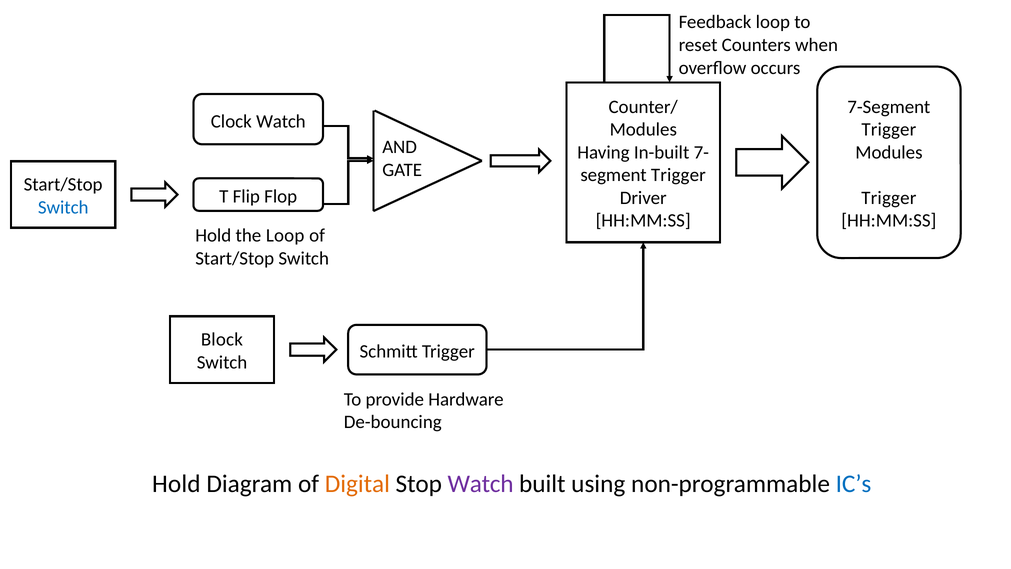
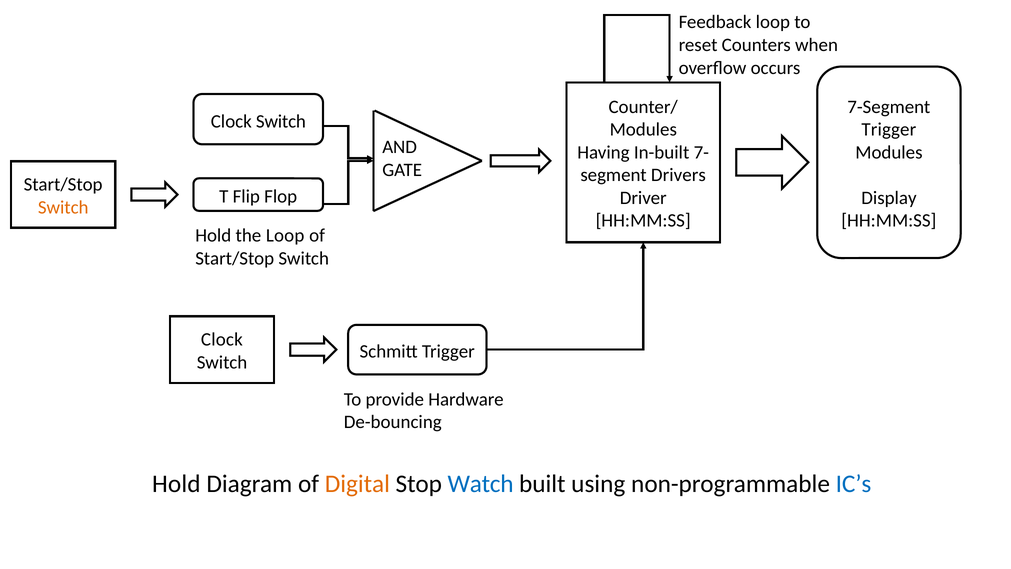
Watch at (281, 121): Watch -> Switch
Trigger at (678, 175): Trigger -> Drivers
Trigger at (889, 198): Trigger -> Display
Switch at (63, 207) colour: blue -> orange
Block at (222, 339): Block -> Clock
Watch at (481, 484) colour: purple -> blue
